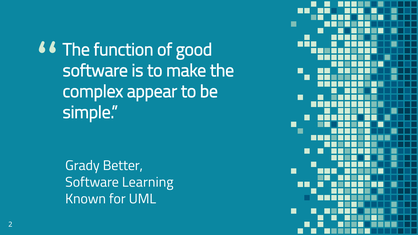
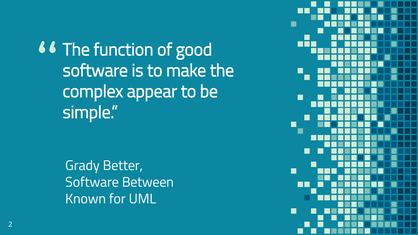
Learning: Learning -> Between
